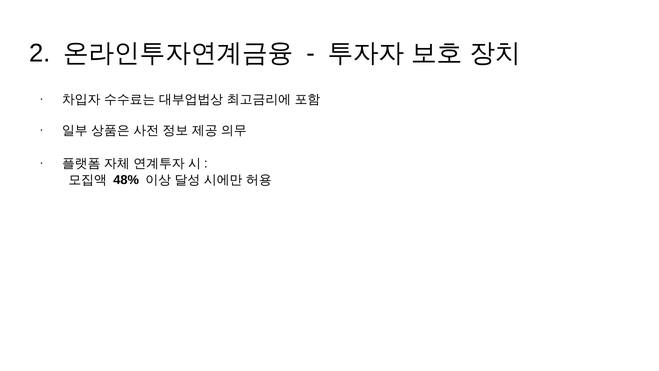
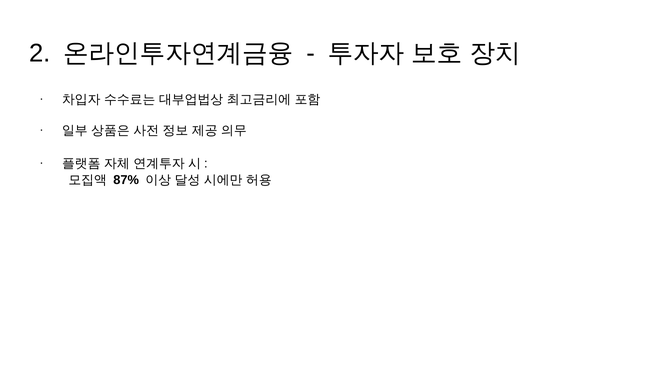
48%: 48% -> 87%
